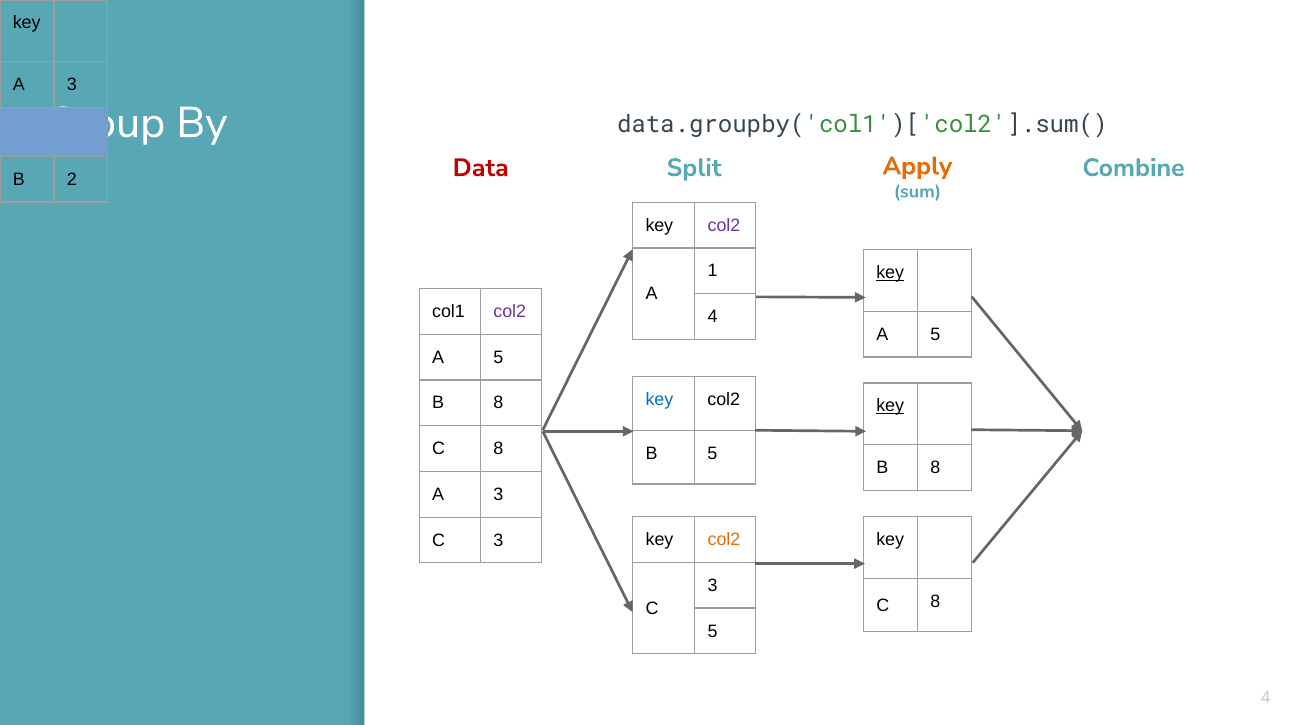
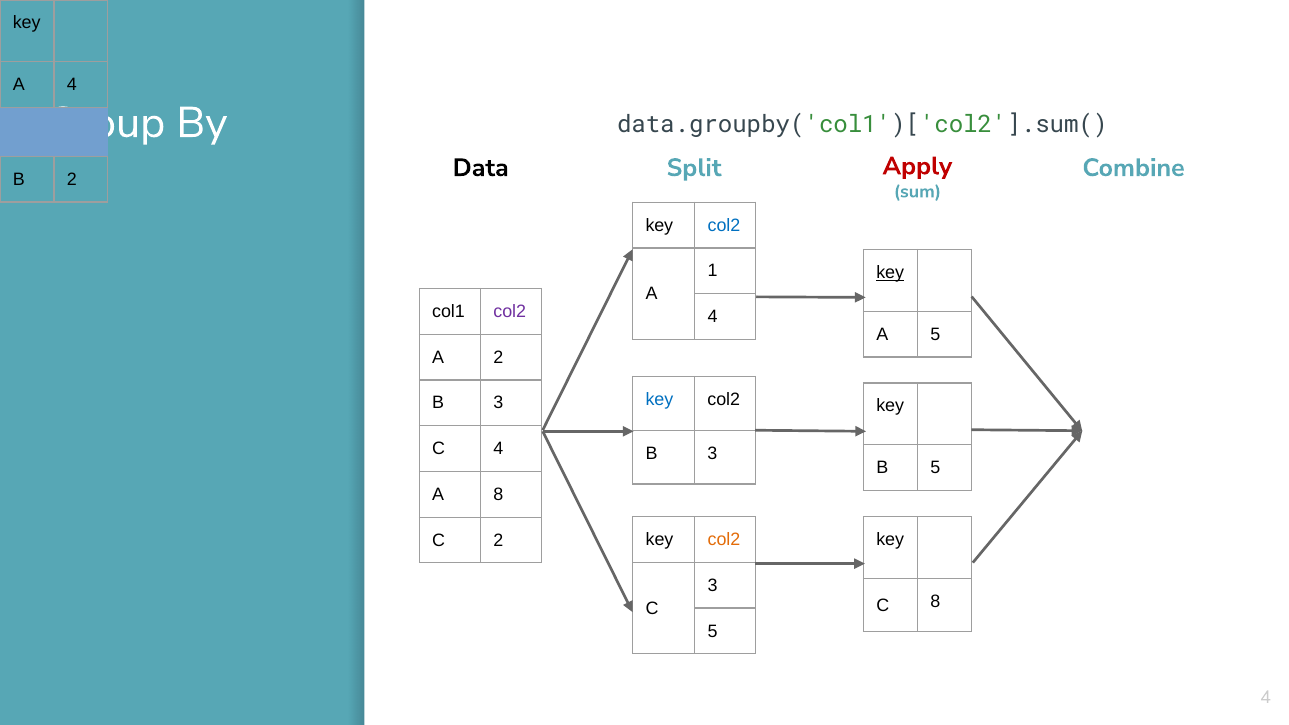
3 at (72, 85): 3 -> 4
Data colour: red -> black
Apply colour: orange -> red
col2 at (724, 225) colour: purple -> blue
5 at (498, 357): 5 -> 2
8 at (498, 403): 8 -> 3
key at (890, 406) underline: present -> none
8 at (498, 449): 8 -> 4
5 at (712, 453): 5 -> 3
8 at (935, 468): 8 -> 5
3 at (498, 495): 3 -> 8
3 at (498, 540): 3 -> 2
